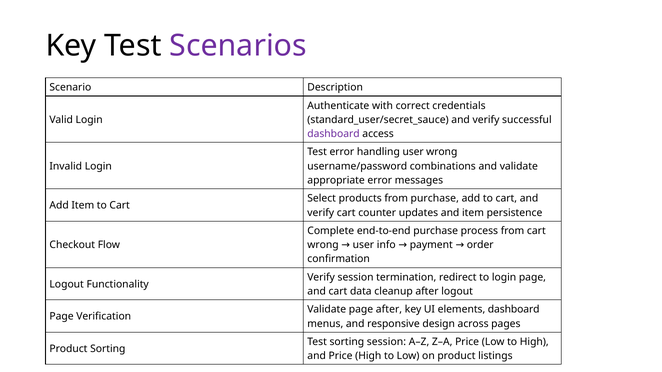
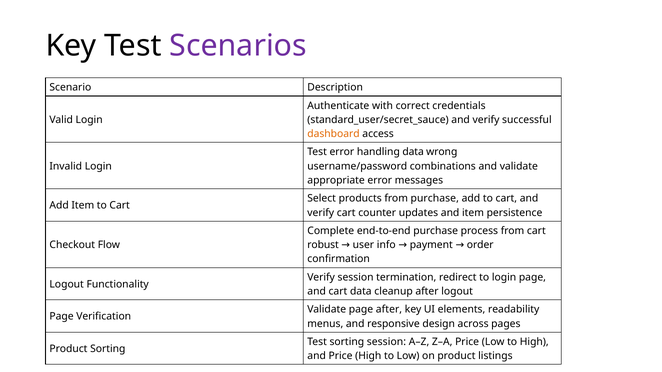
dashboard at (333, 134) colour: purple -> orange
handling user: user -> data
wrong at (323, 245): wrong -> robust
elements dashboard: dashboard -> readability
